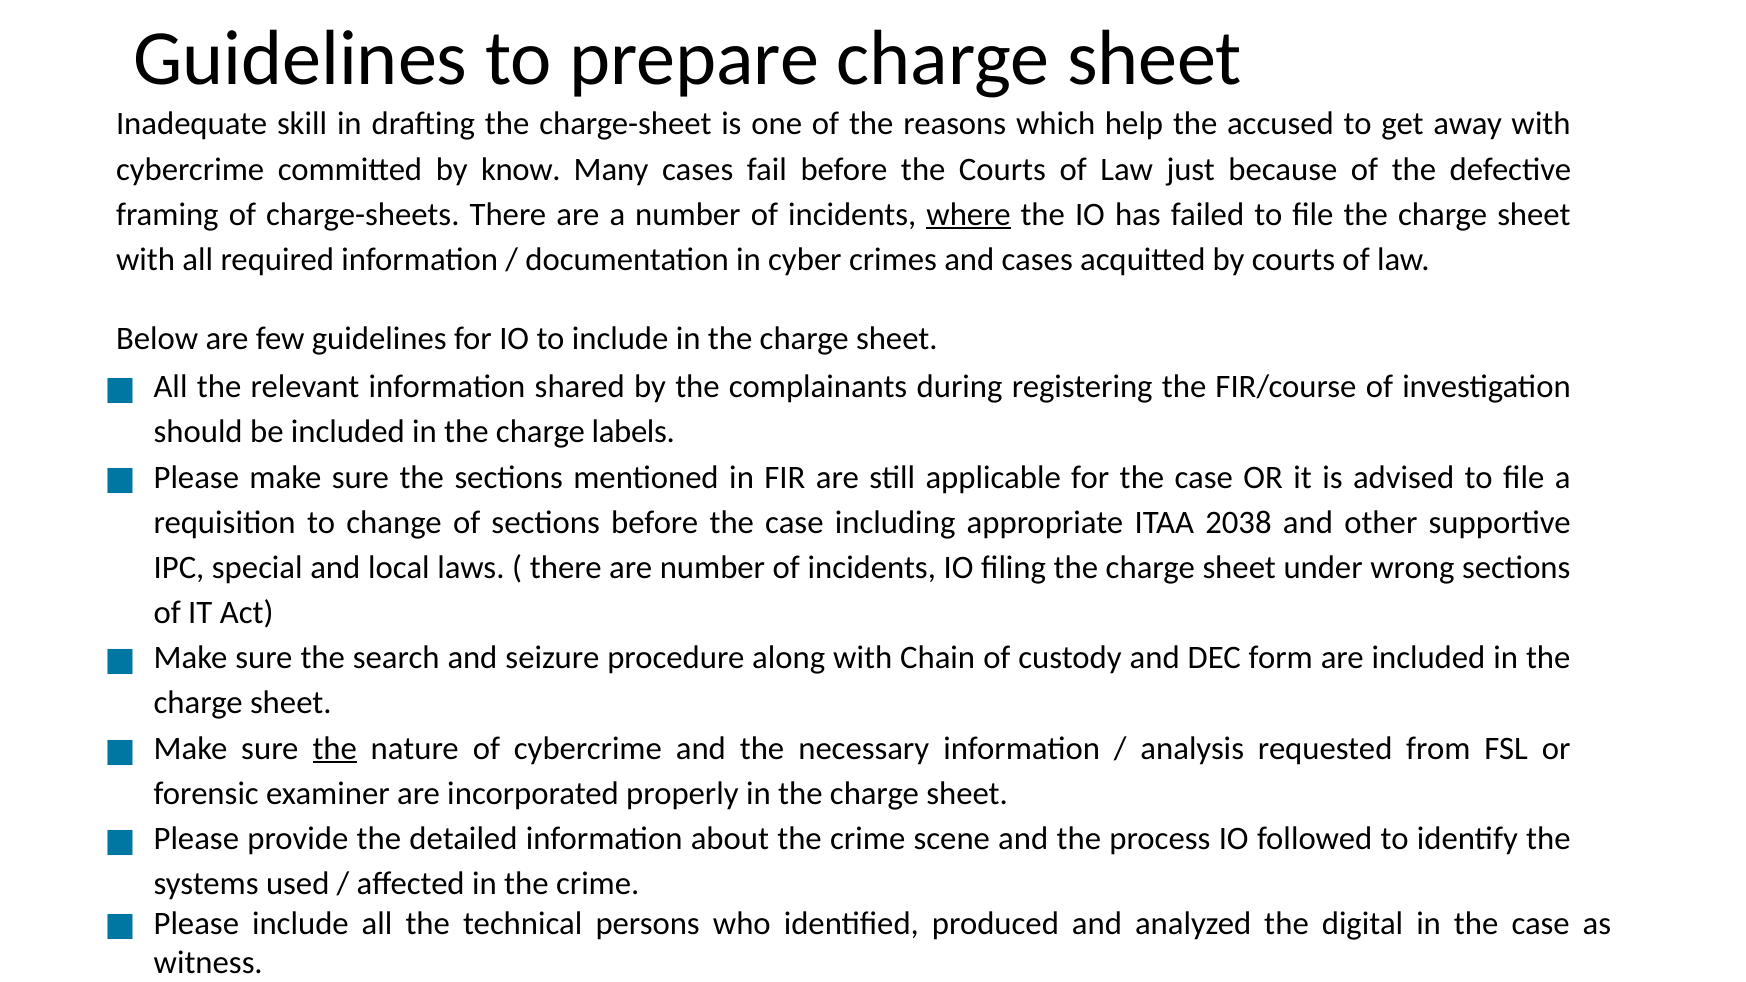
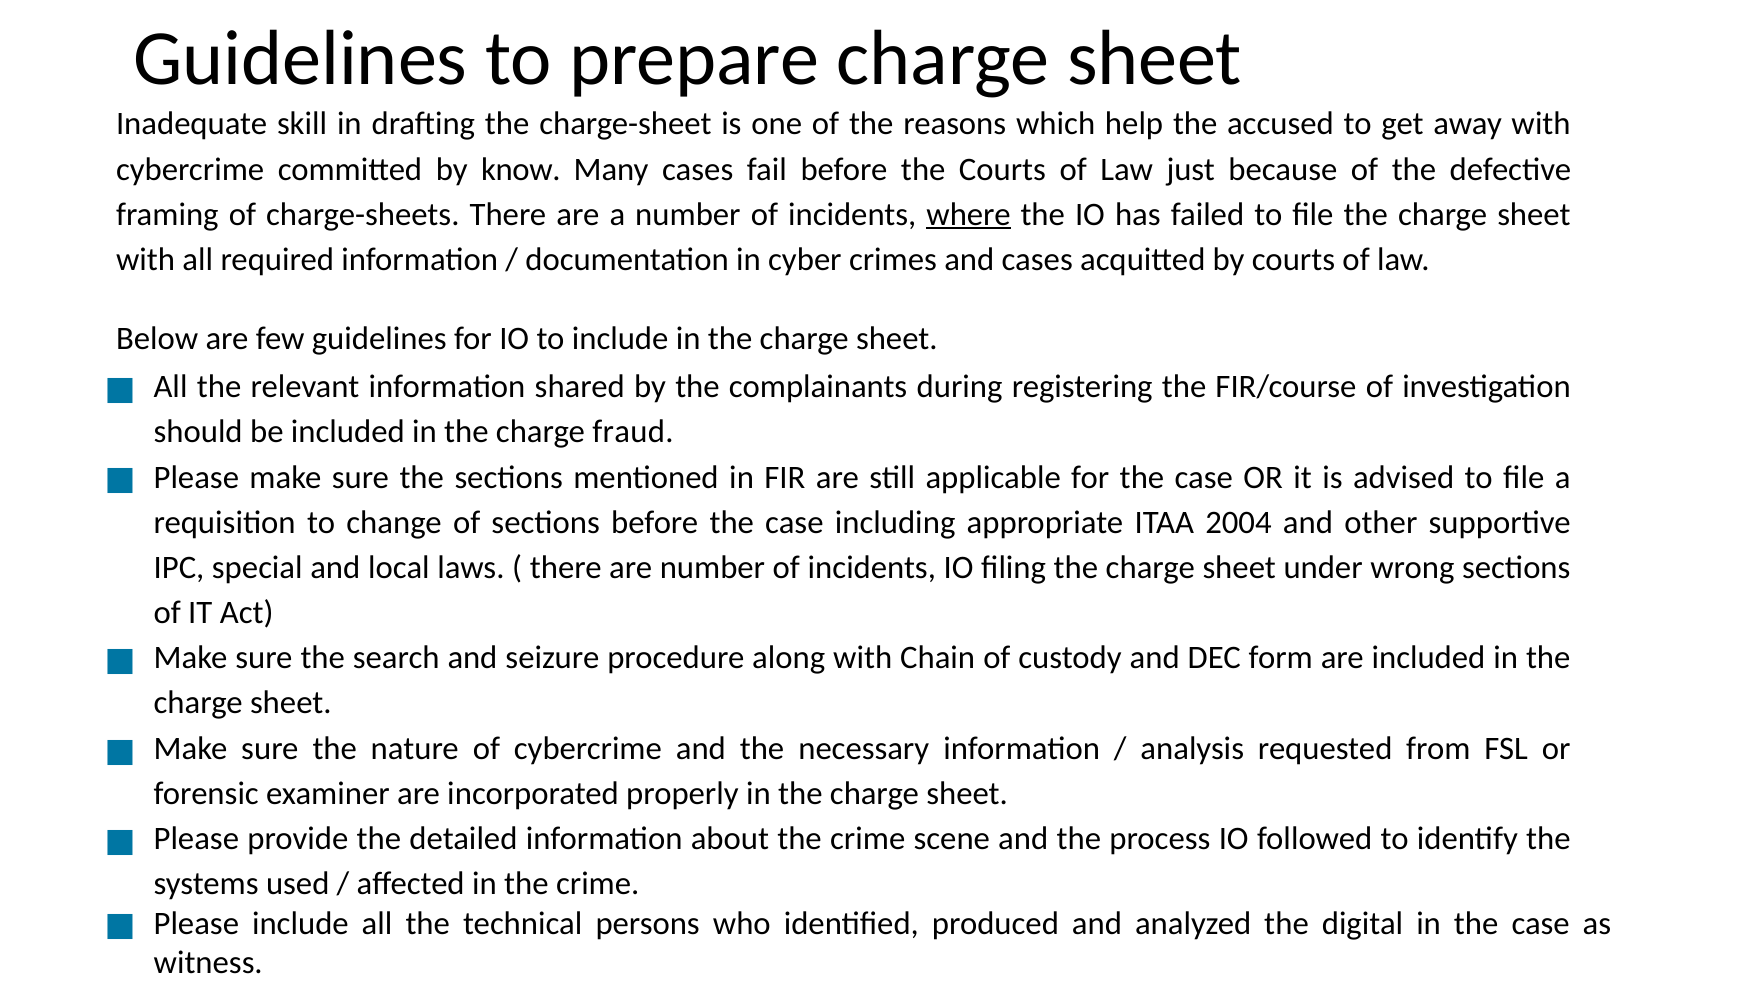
labels: labels -> fraud
2038: 2038 -> 2004
the at (335, 748) underline: present -> none
